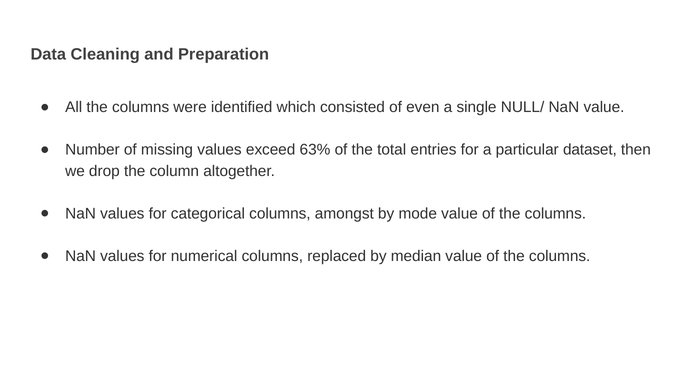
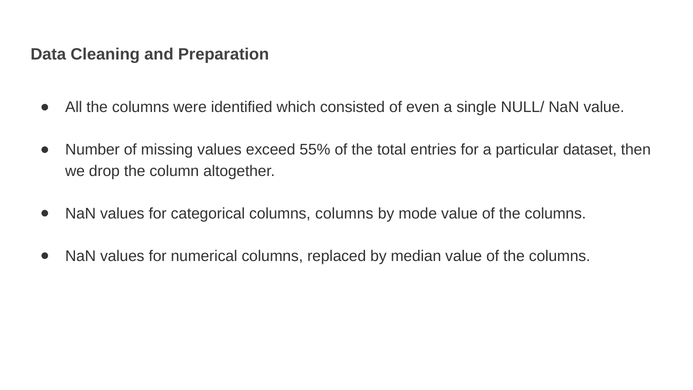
63%: 63% -> 55%
columns amongst: amongst -> columns
